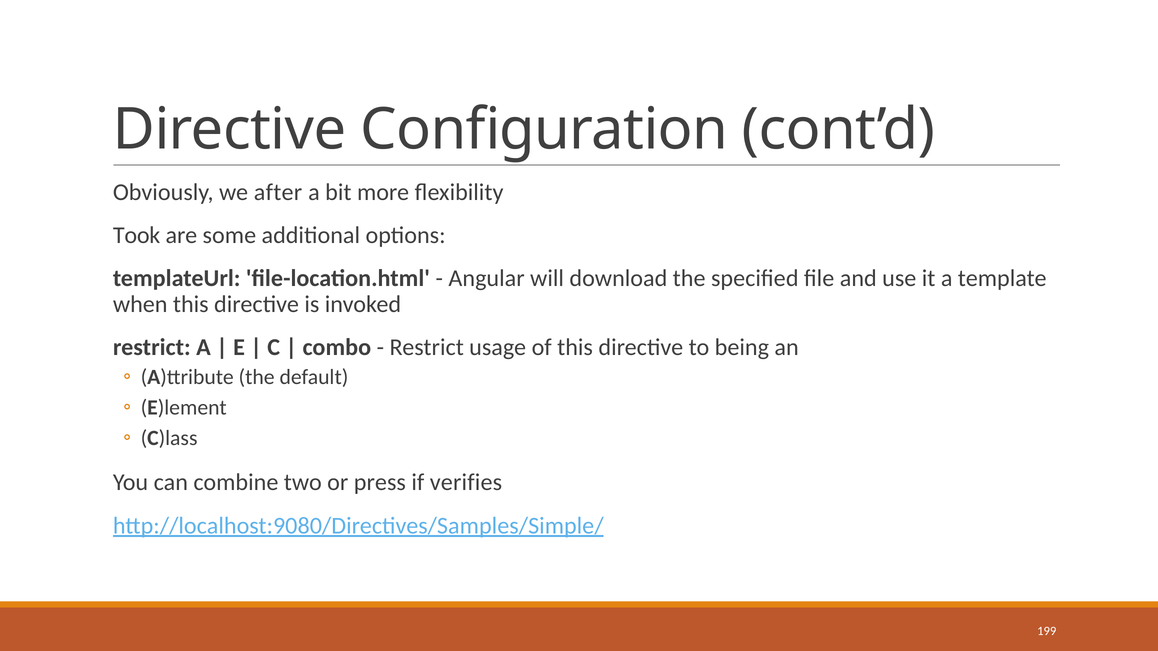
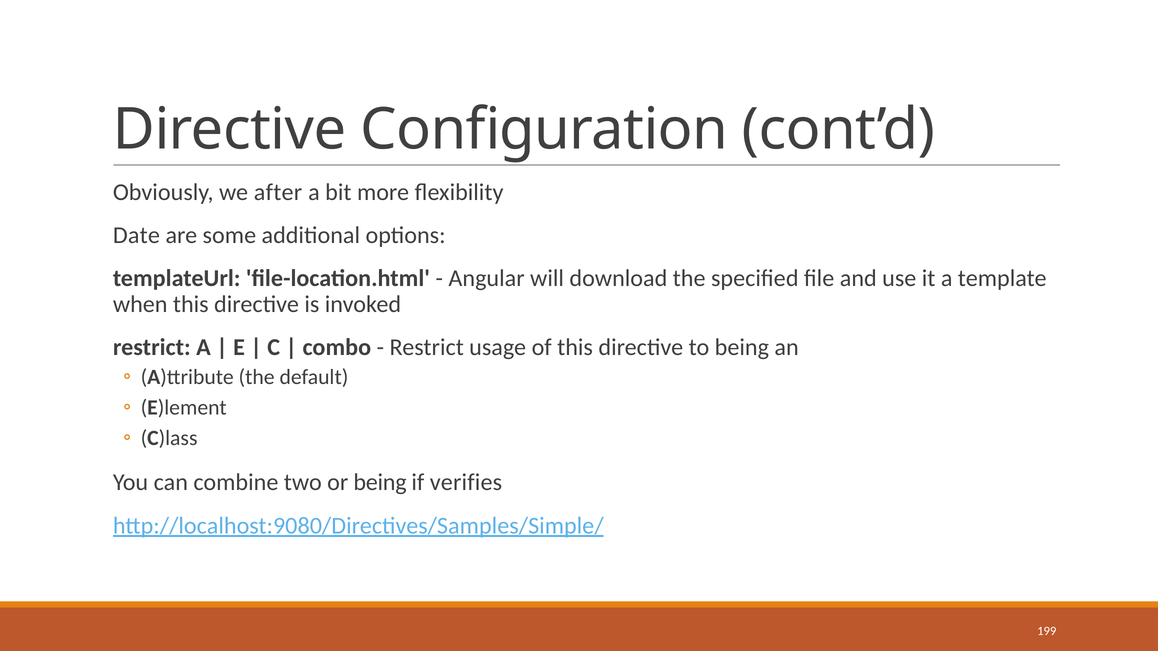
Took: Took -> Date
or press: press -> being
